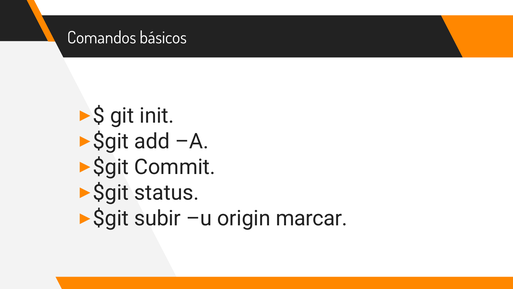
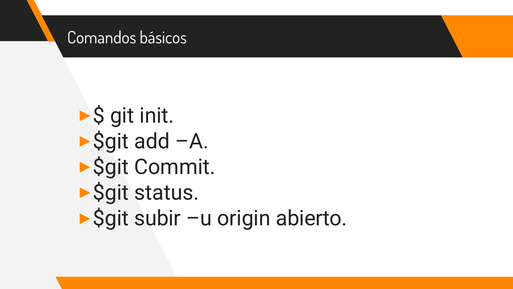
marcar: marcar -> abierto
